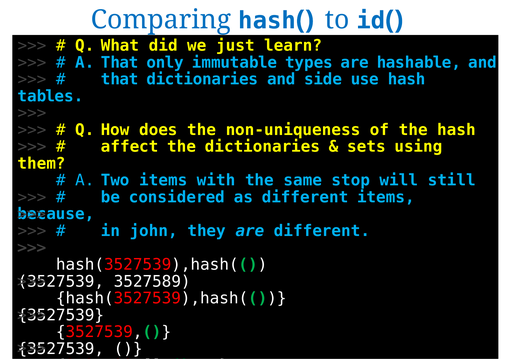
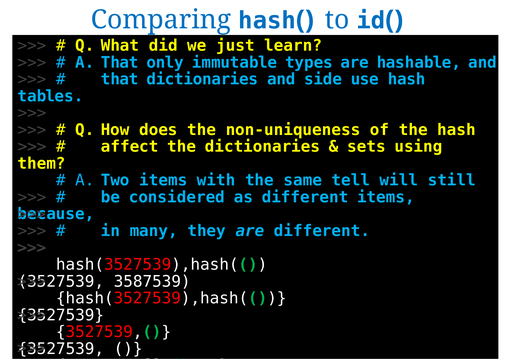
stop: stop -> tell
john: john -> many
3527589: 3527589 -> 3587539
